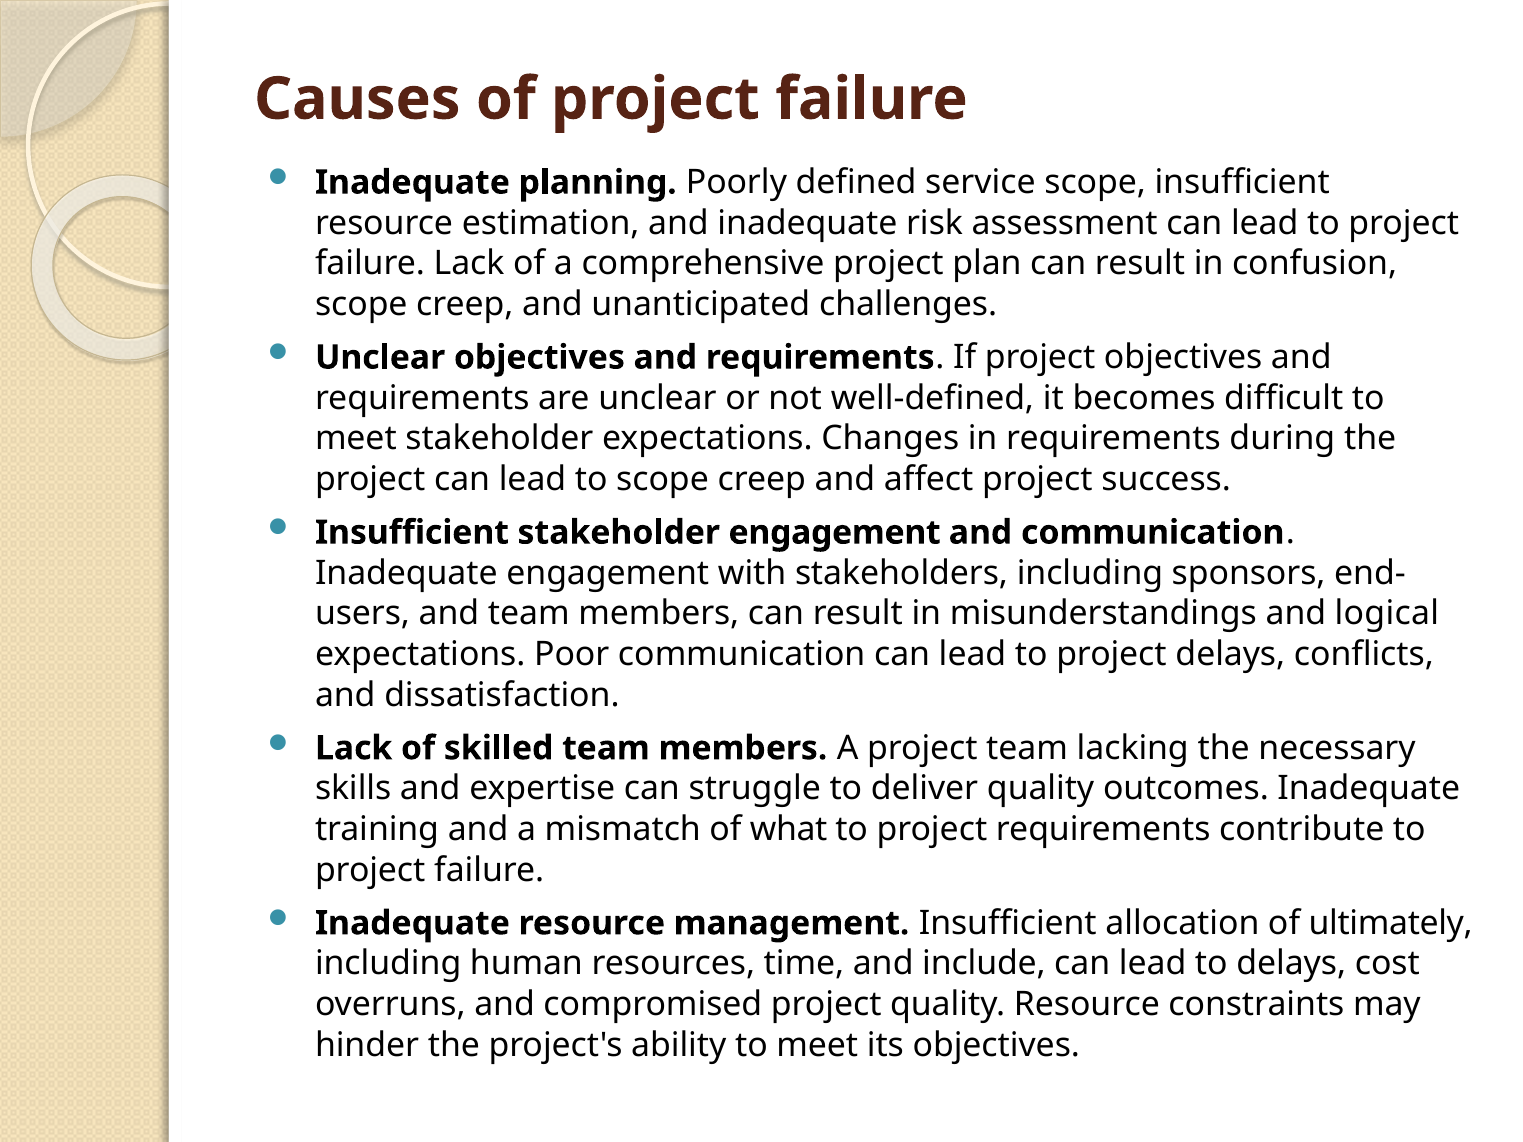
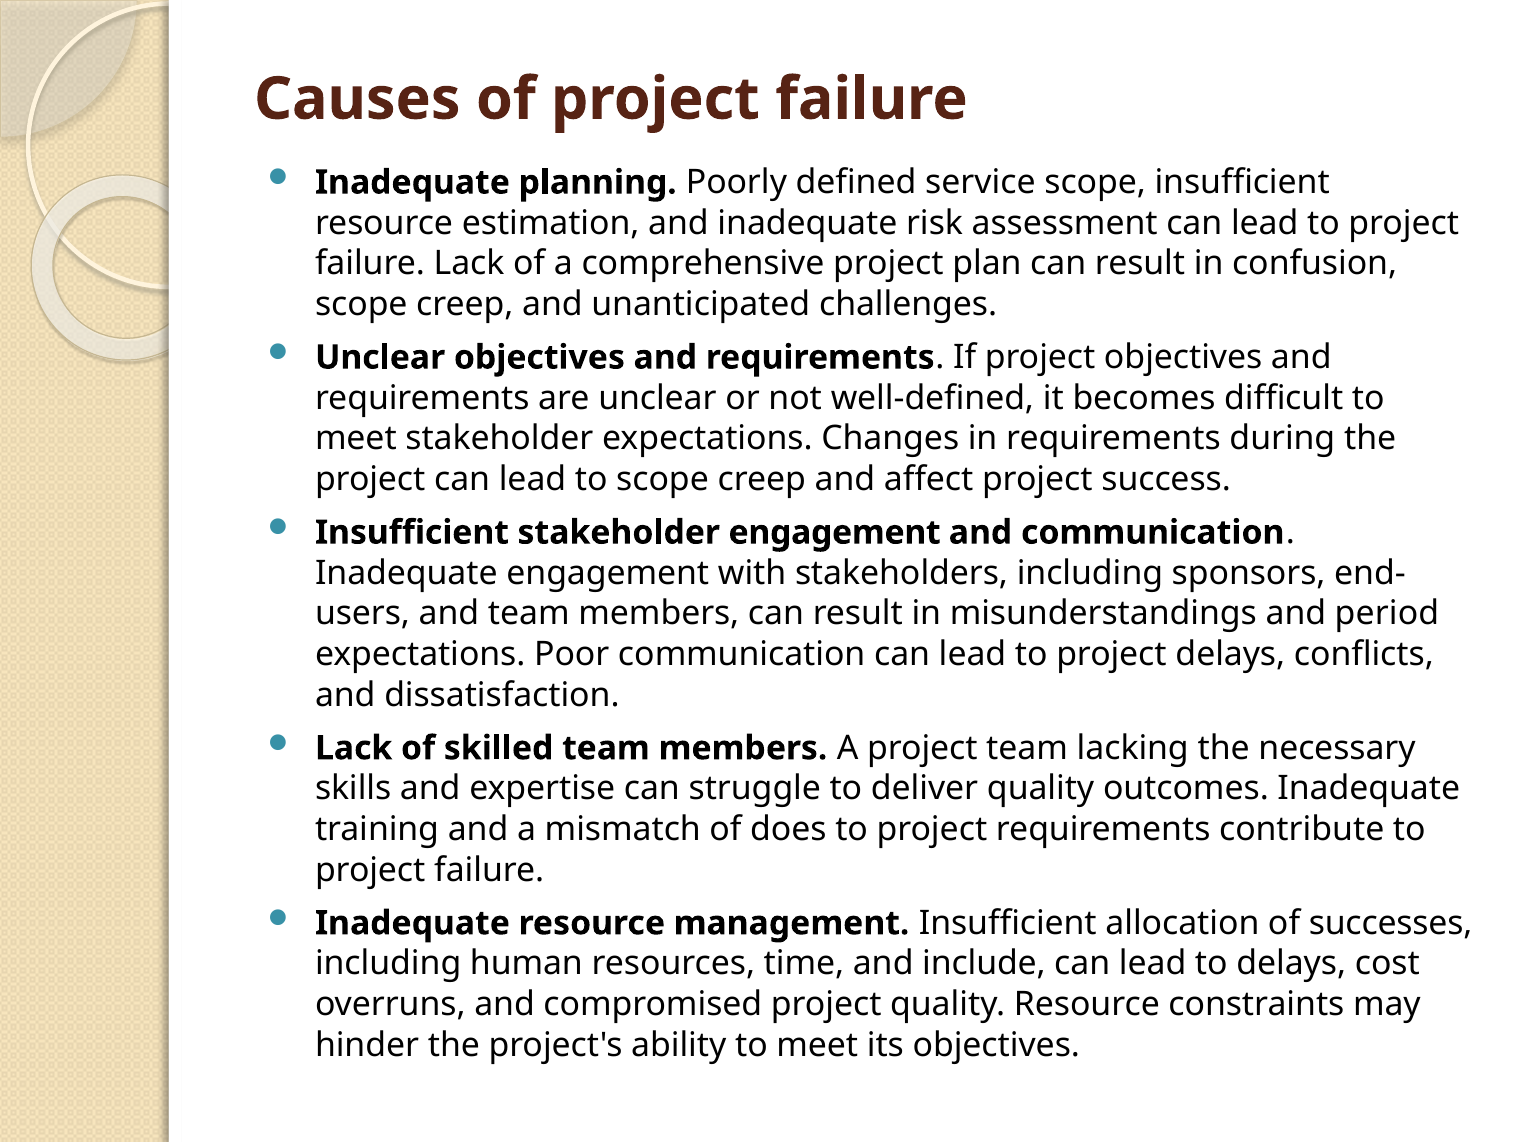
logical: logical -> period
what: what -> does
ultimately: ultimately -> successes
